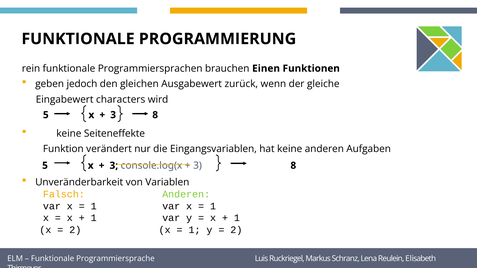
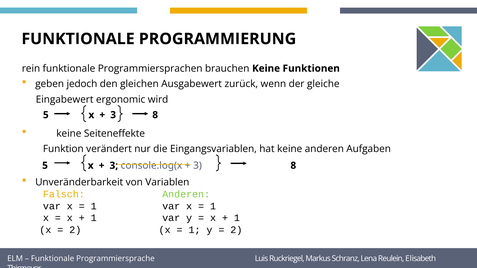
brauchen Einen: Einen -> Keine
characters: characters -> ergonomic
